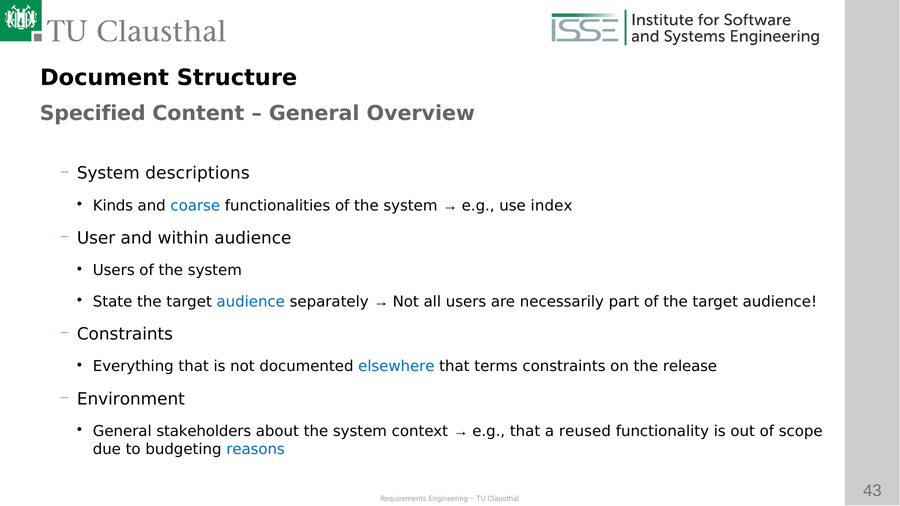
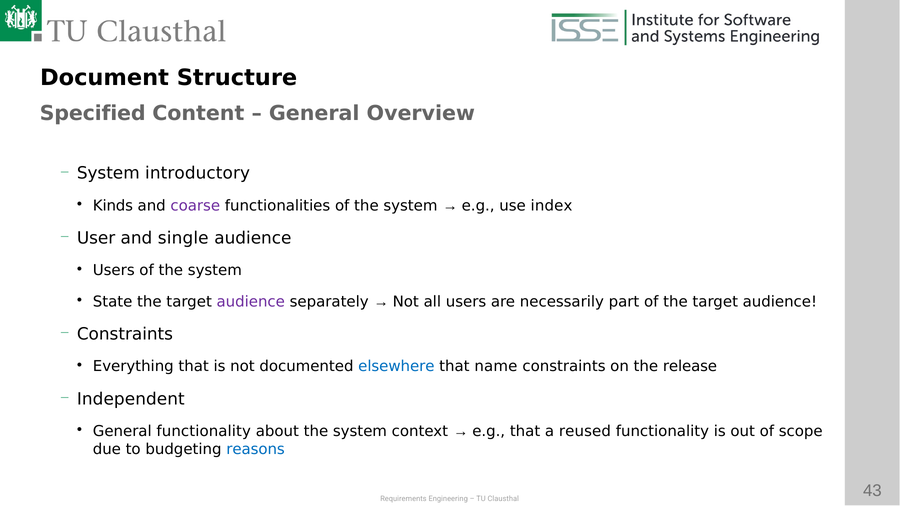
descriptions: descriptions -> introductory
coarse colour: blue -> purple
within: within -> single
audience at (251, 302) colour: blue -> purple
terms: terms -> name
Environment: Environment -> Independent
General stakeholders: stakeholders -> functionality
